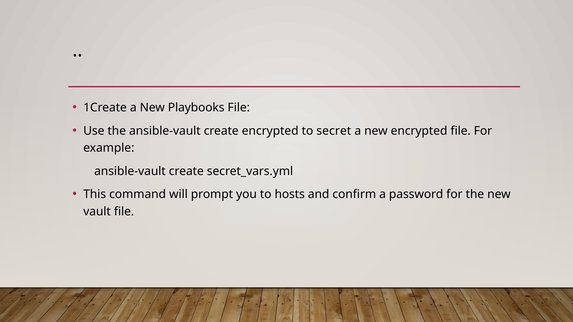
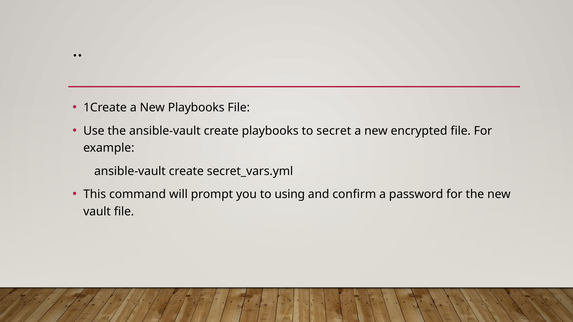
create encrypted: encrypted -> playbooks
hosts: hosts -> using
